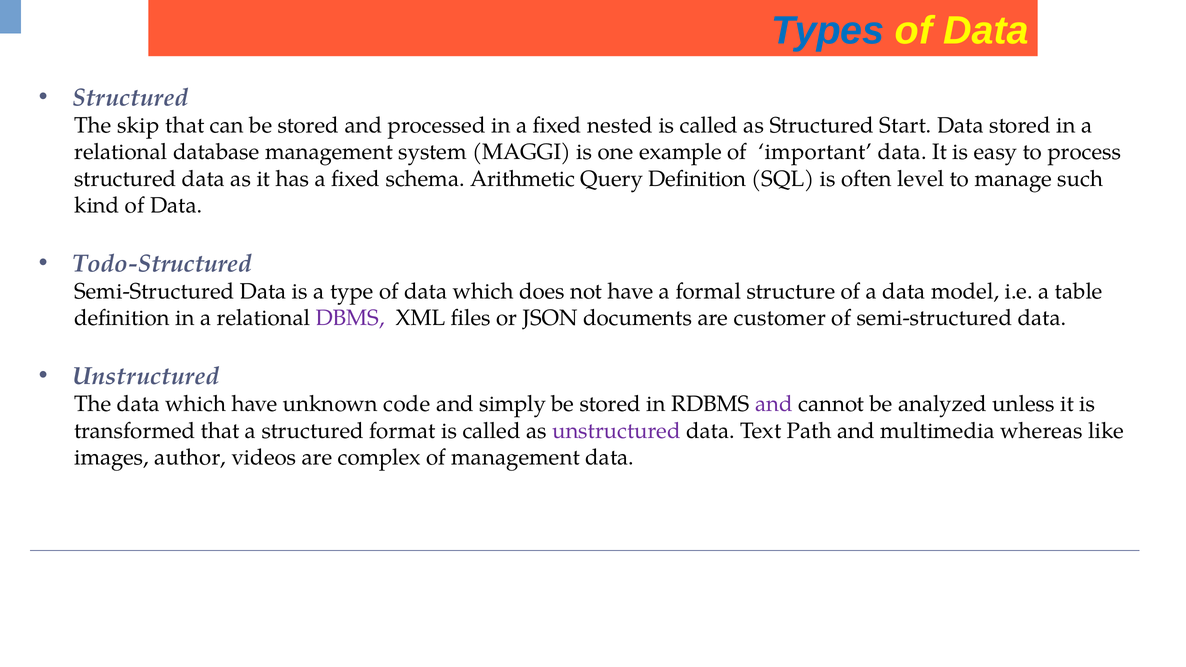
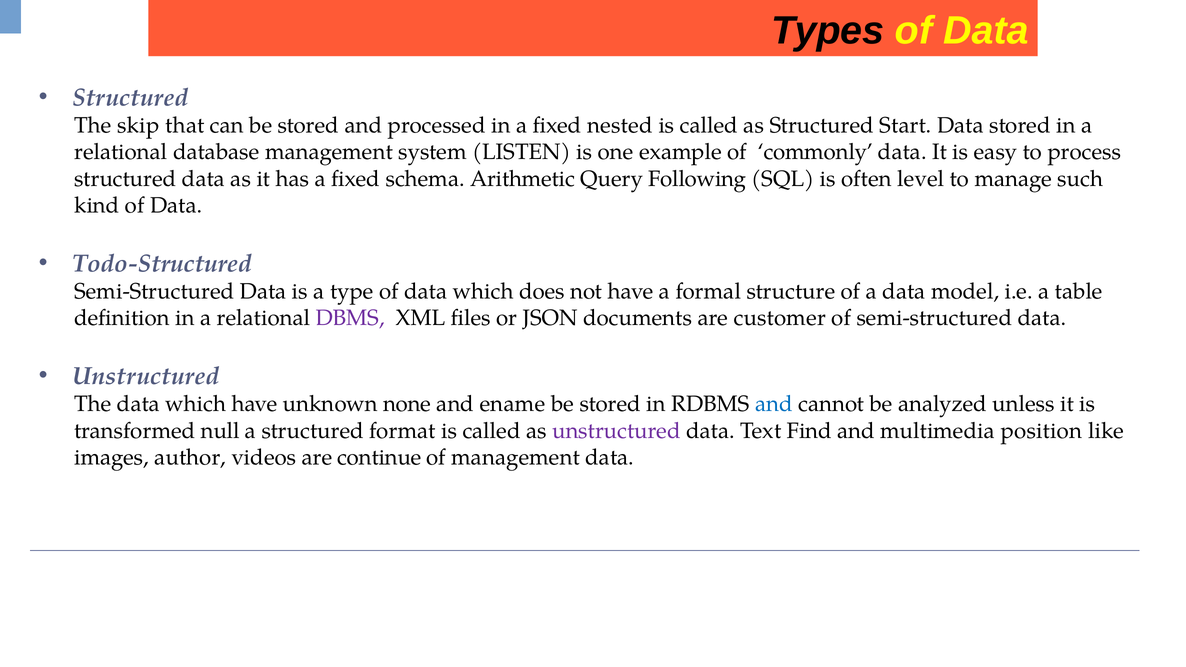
Types colour: blue -> black
MAGGI: MAGGI -> LISTEN
important: important -> commonly
Query Definition: Definition -> Following
code: code -> none
simply: simply -> ename
and at (774, 404) colour: purple -> blue
transformed that: that -> null
Path: Path -> Find
whereas: whereas -> position
complex: complex -> continue
